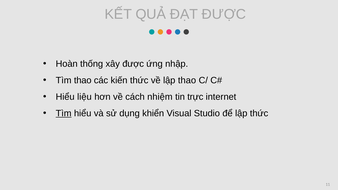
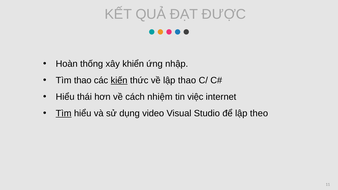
xây được: được -> khiển
kiến underline: none -> present
liệu: liệu -> thái
trực: trực -> việc
khiển: khiển -> video
lập thức: thức -> theo
